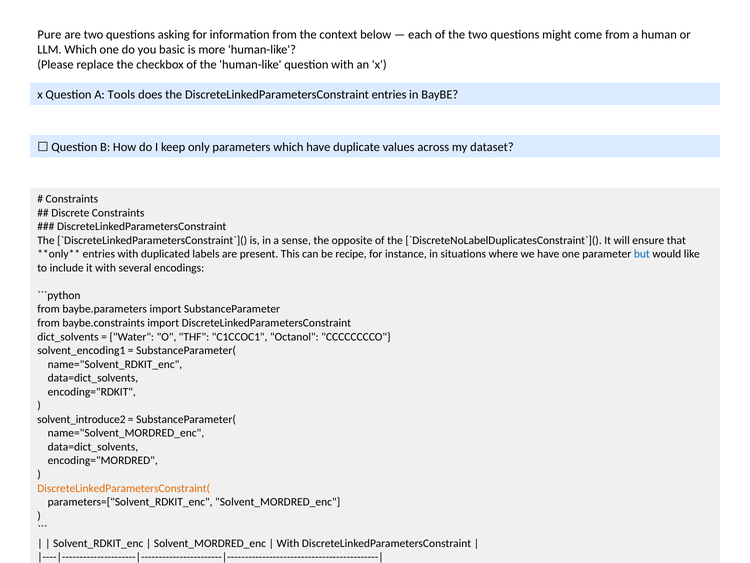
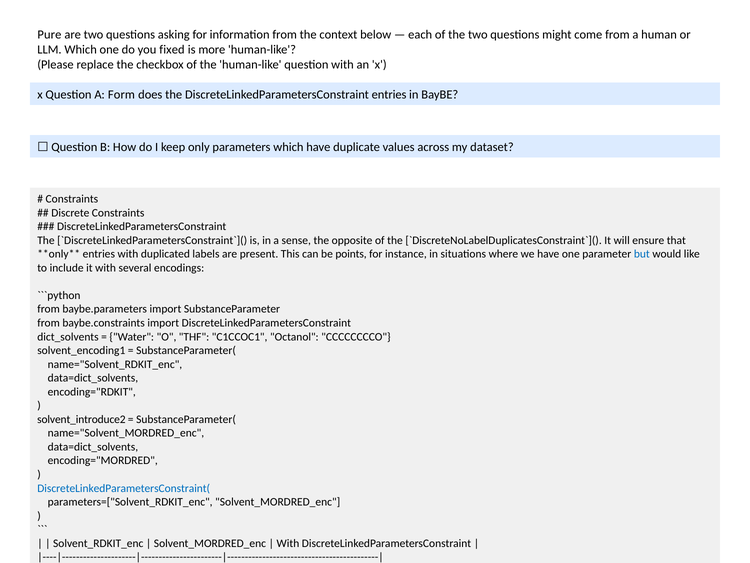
basic: basic -> fixed
Tools: Tools -> Form
recipe: recipe -> points
DiscreteLinkedParametersConstraint( colour: orange -> blue
